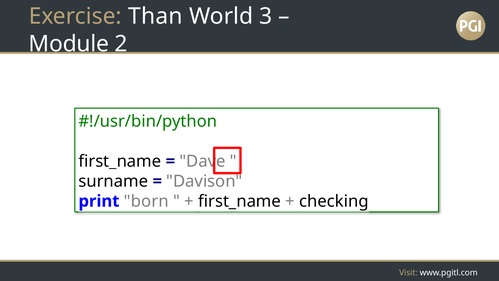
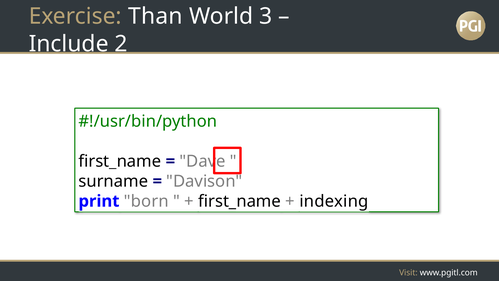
Module: Module -> Include
checking: checking -> indexing
